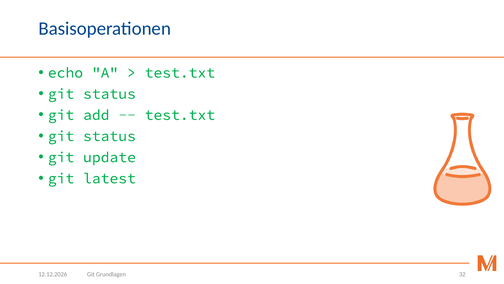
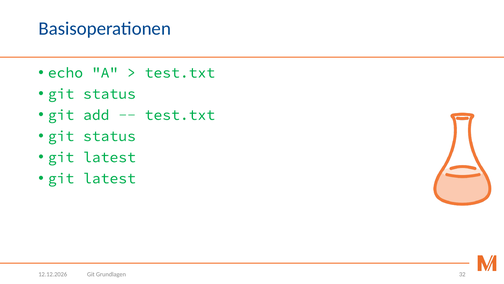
update at (110, 157): update -> latest
